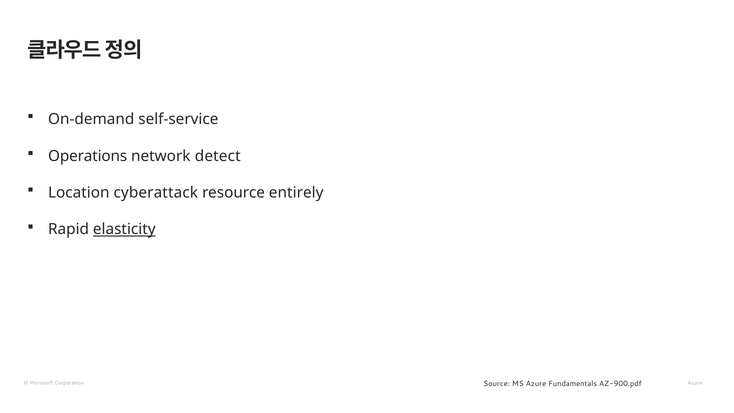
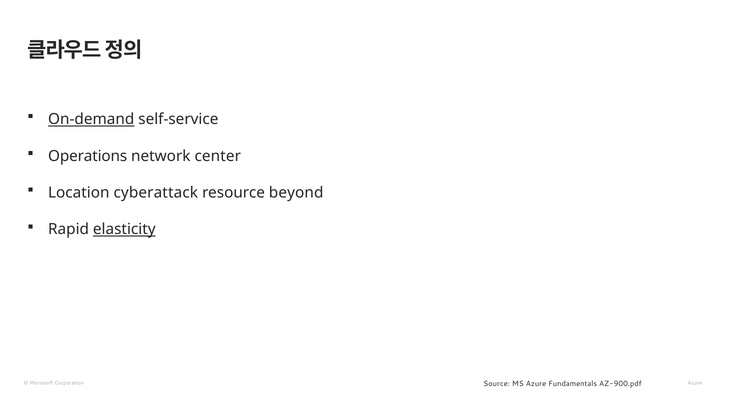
On-demand underline: none -> present
detect: detect -> center
entirely: entirely -> beyond
